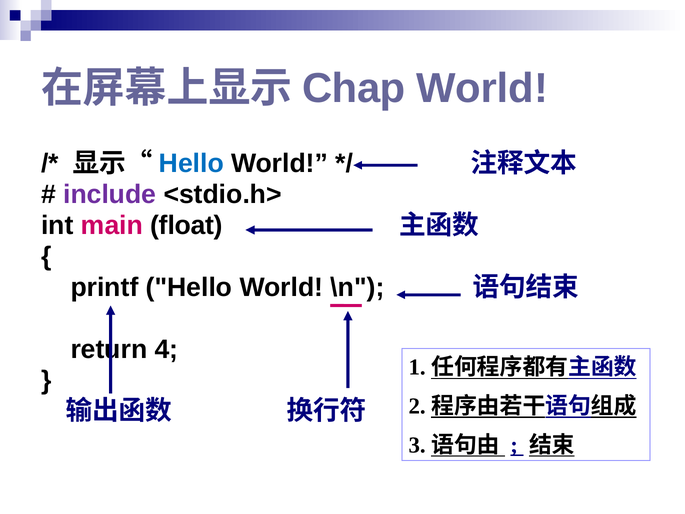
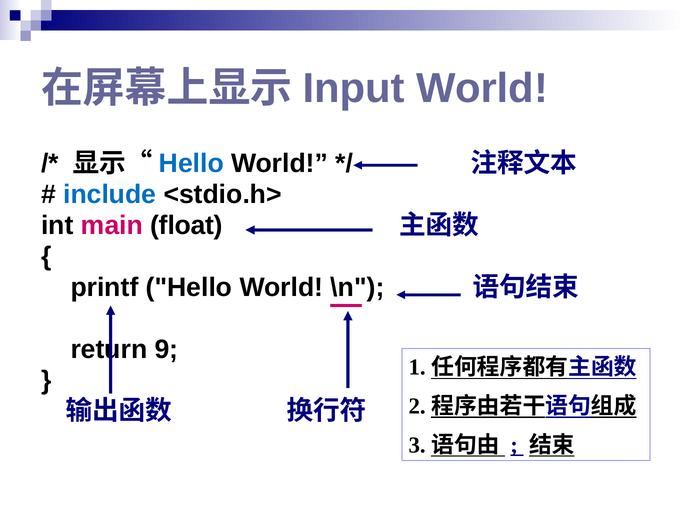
Chap: Chap -> Input
include colour: purple -> blue
4: 4 -> 9
